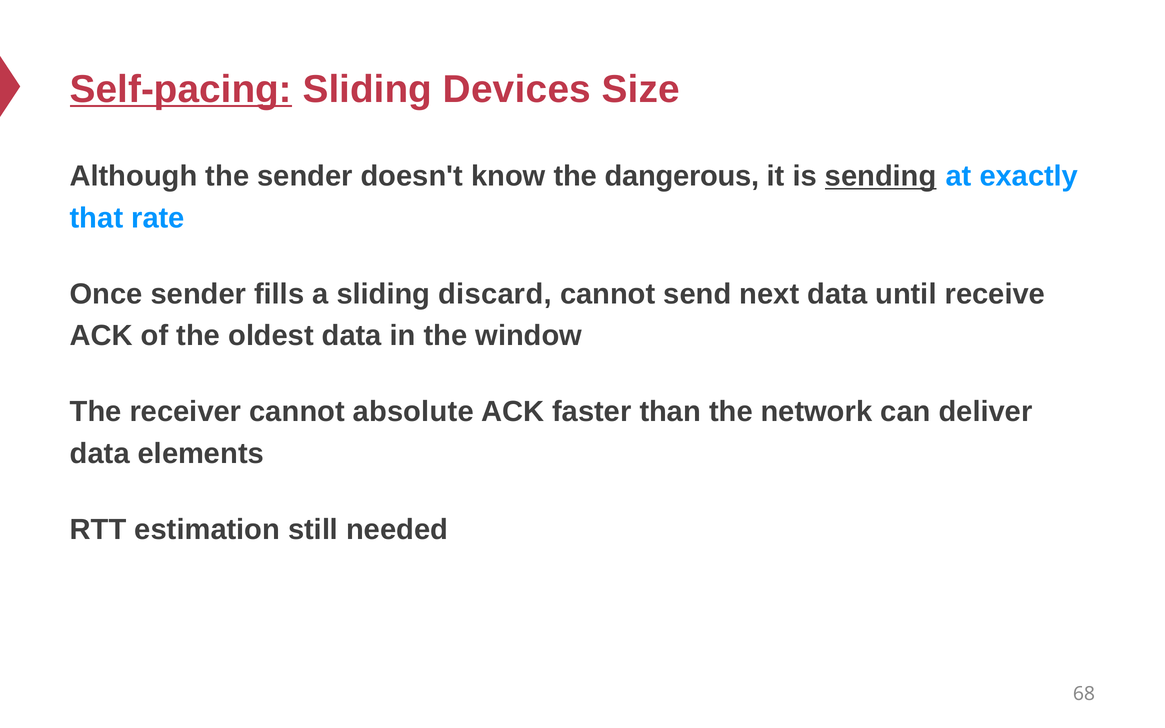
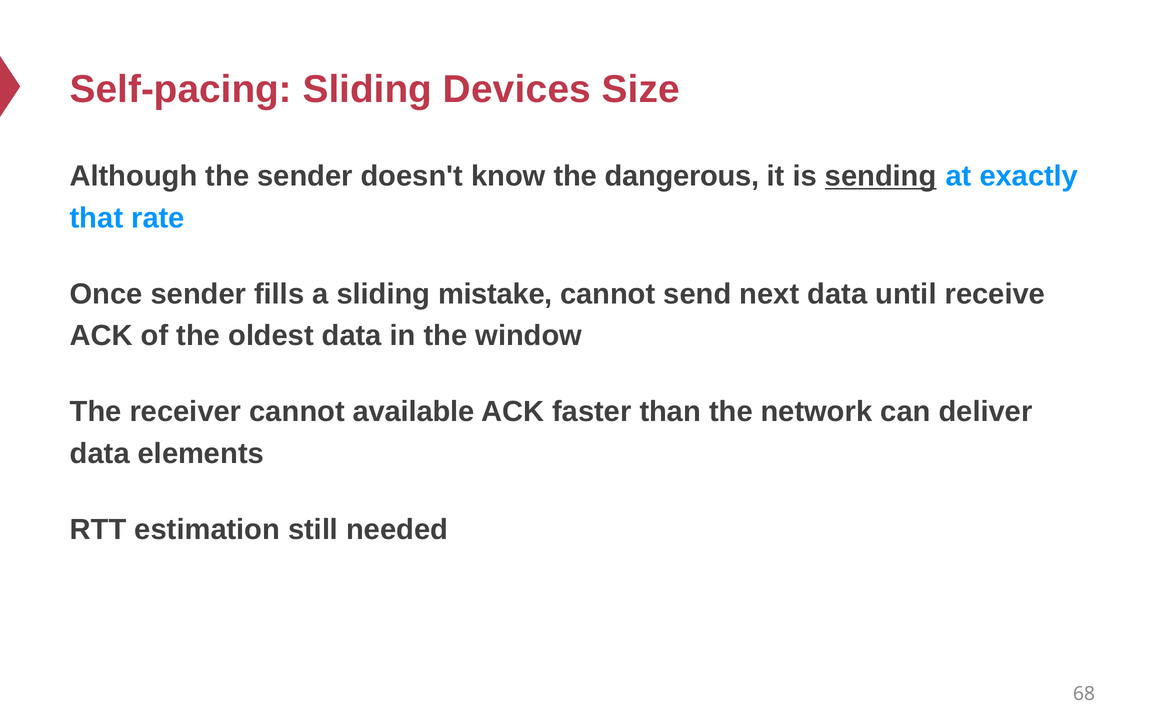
Self-pacing underline: present -> none
discard: discard -> mistake
absolute: absolute -> available
